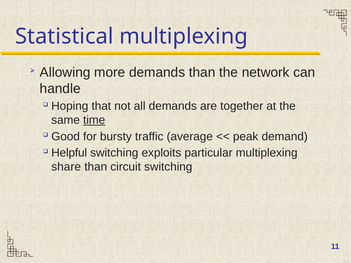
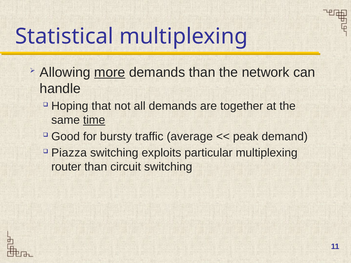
more underline: none -> present
Helpful: Helpful -> Piazza
share: share -> router
